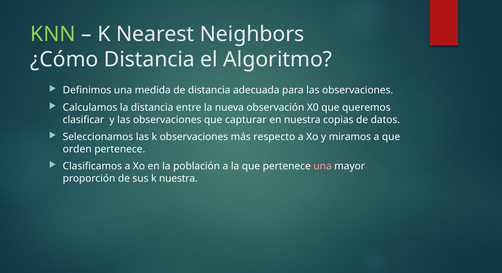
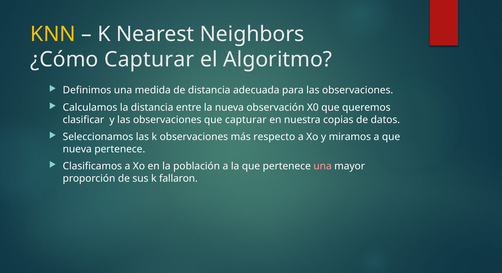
KNN colour: light green -> yellow
¿Cómo Distancia: Distancia -> Capturar
orden at (77, 149): orden -> nueva
k nuestra: nuestra -> fallaron
